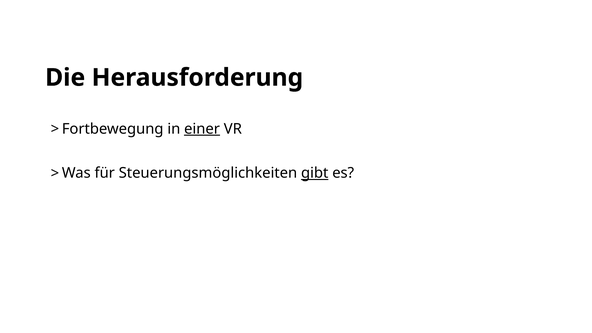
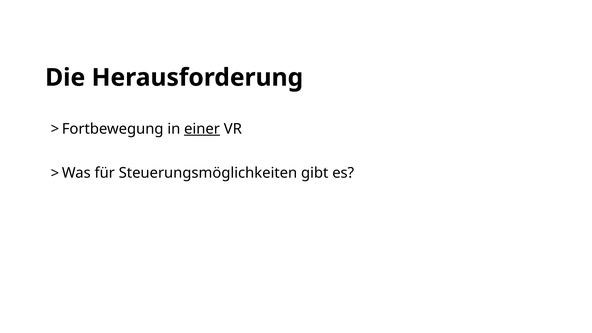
gibt underline: present -> none
